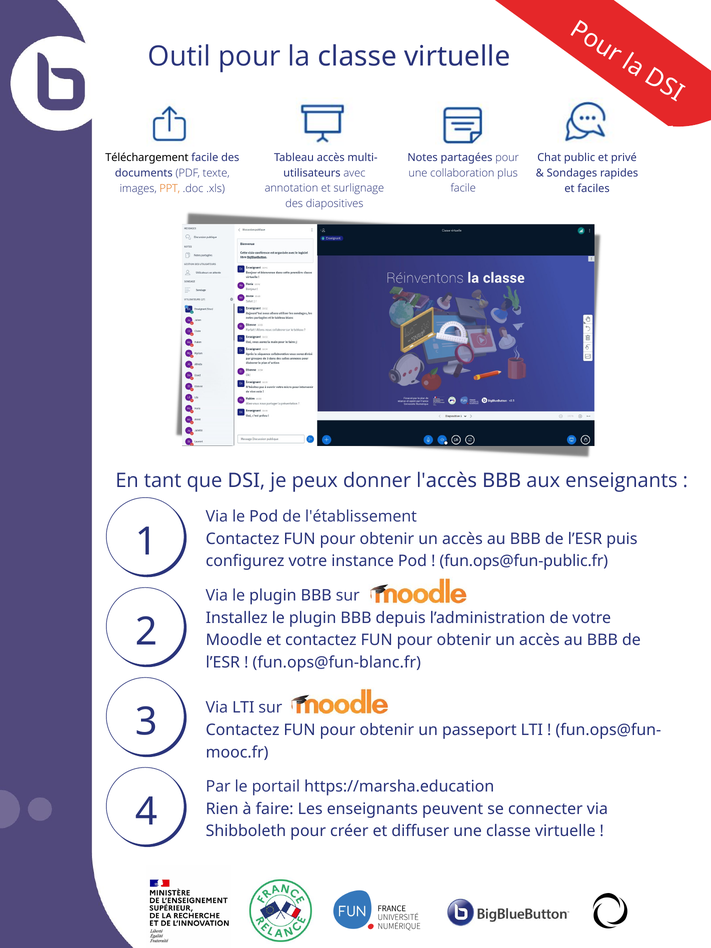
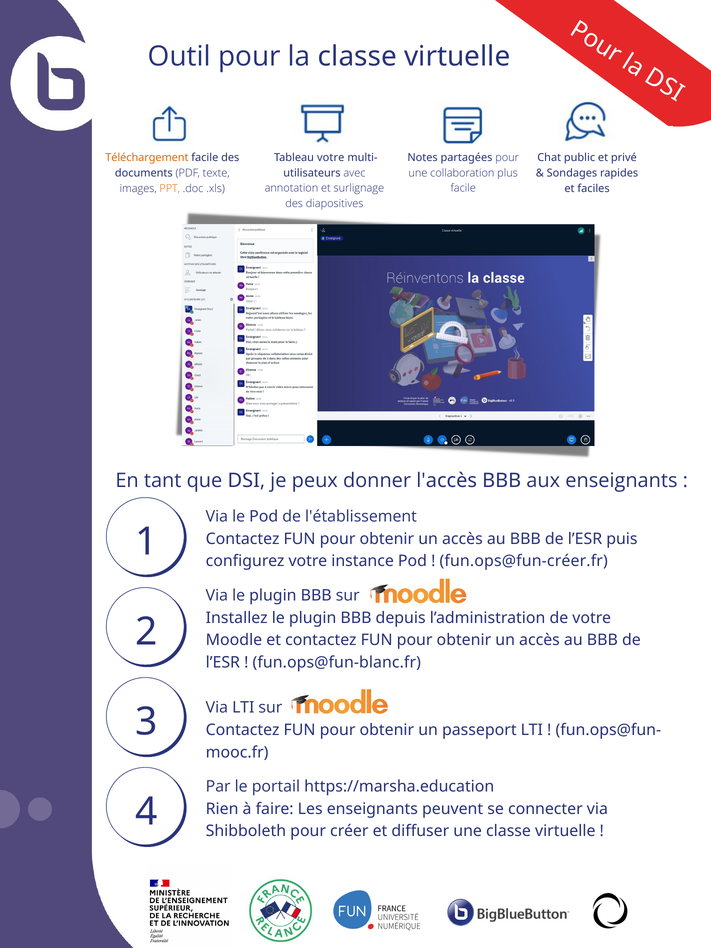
Tableau accès: accès -> votre
Téléchargement colour: black -> orange
fun.ops@fun-public.fr: fun.ops@fun-public.fr -> fun.ops@fun-créer.fr
